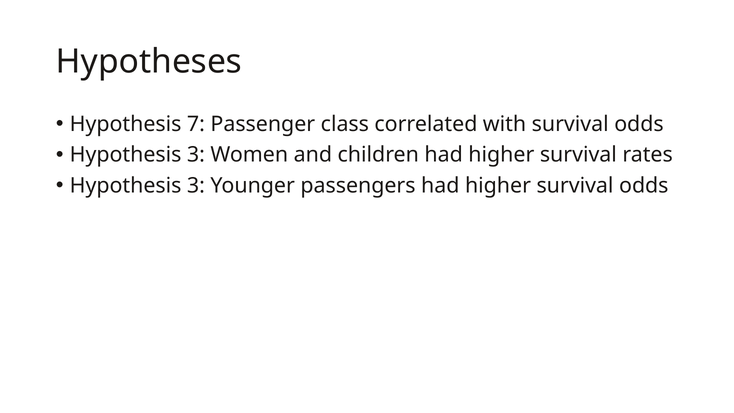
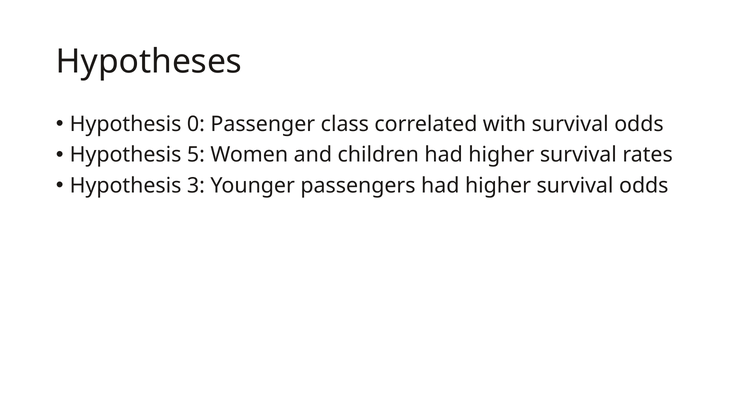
7: 7 -> 0
3 at (196, 155): 3 -> 5
